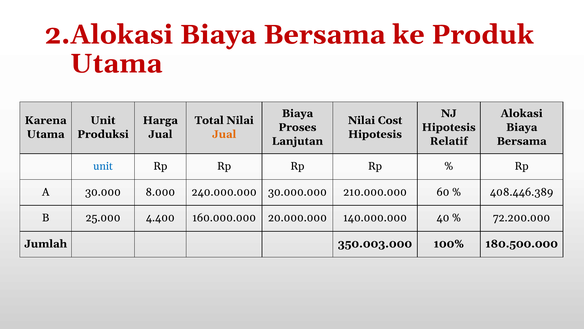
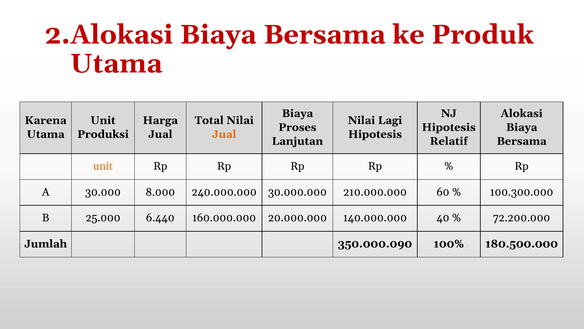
Cost: Cost -> Lagi
unit at (103, 166) colour: blue -> orange
408.446.389: 408.446.389 -> 100.300.000
4.400: 4.400 -> 6.440
350.003.000: 350.003.000 -> 350.000.090
